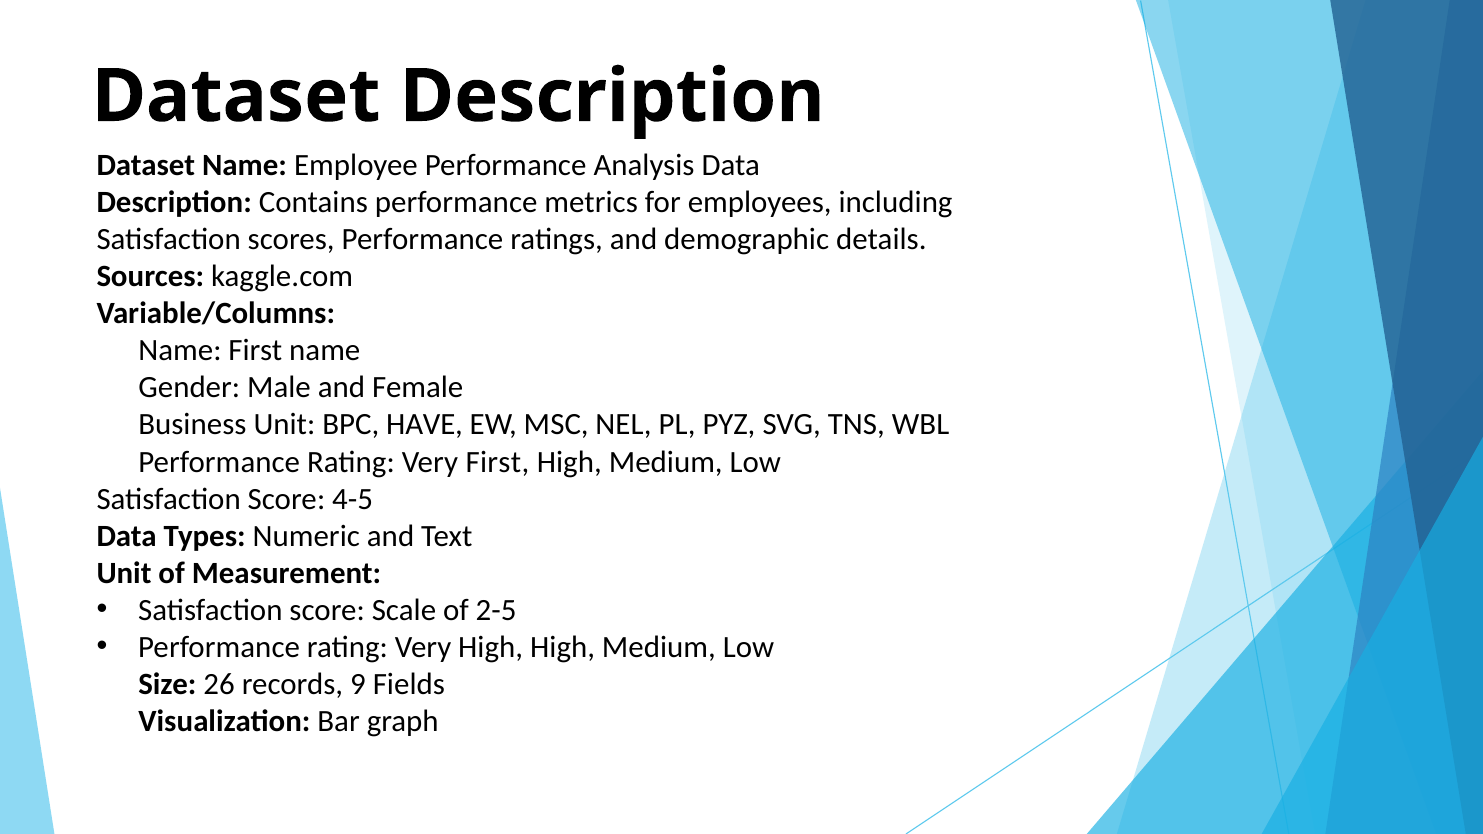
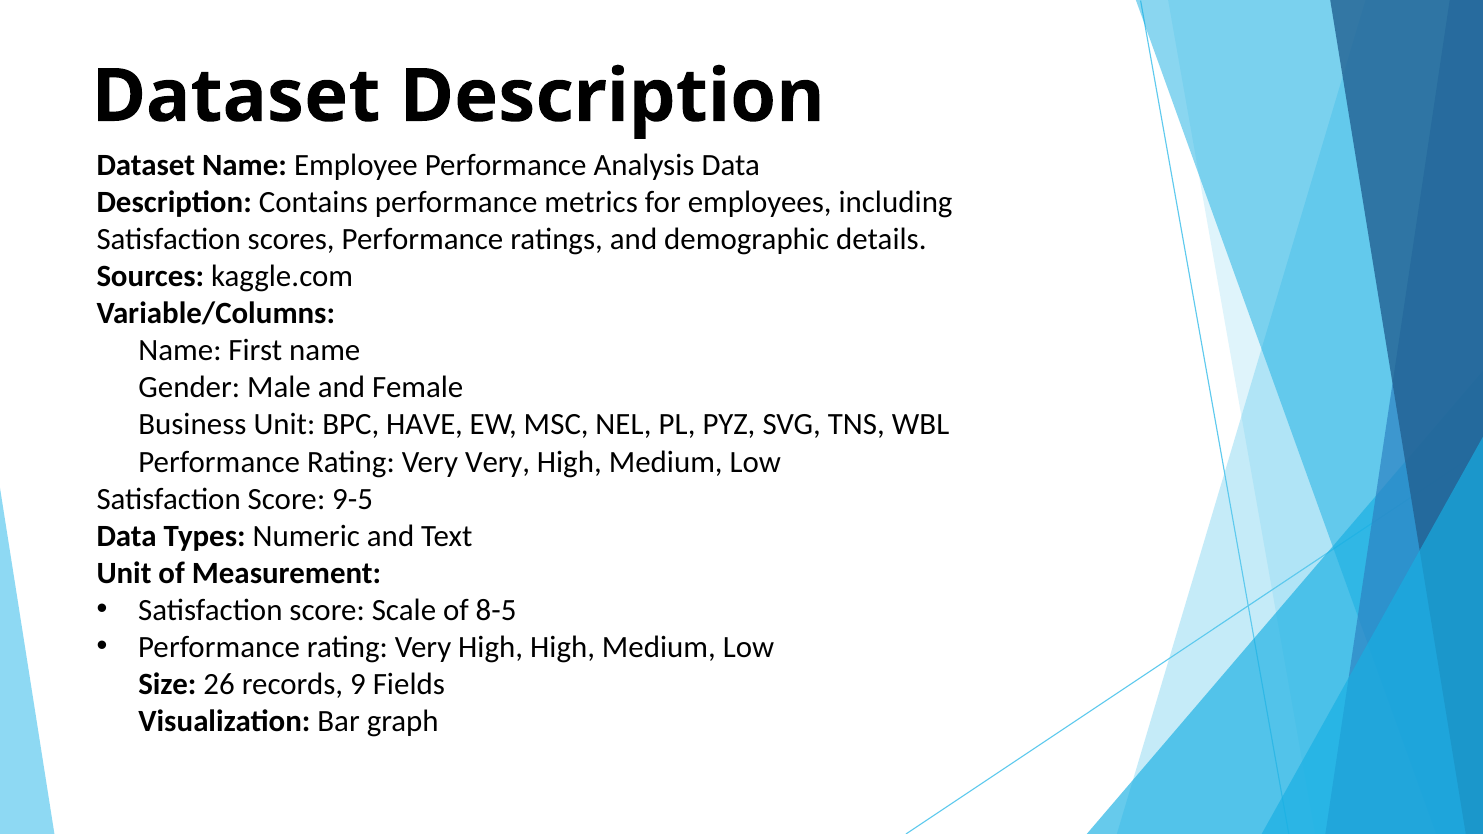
Very First: First -> Very
4-5: 4-5 -> 9-5
2-5: 2-5 -> 8-5
